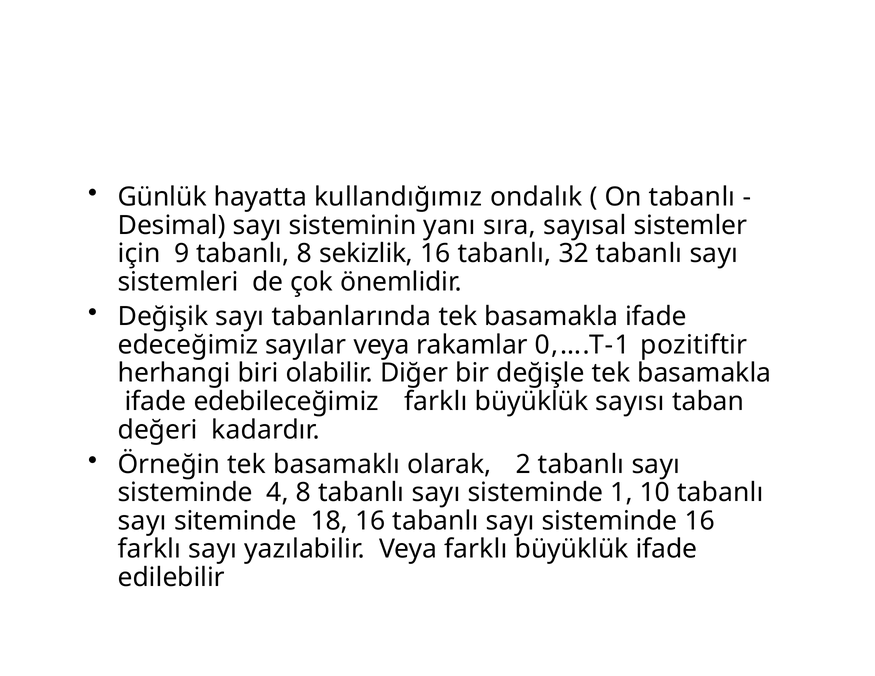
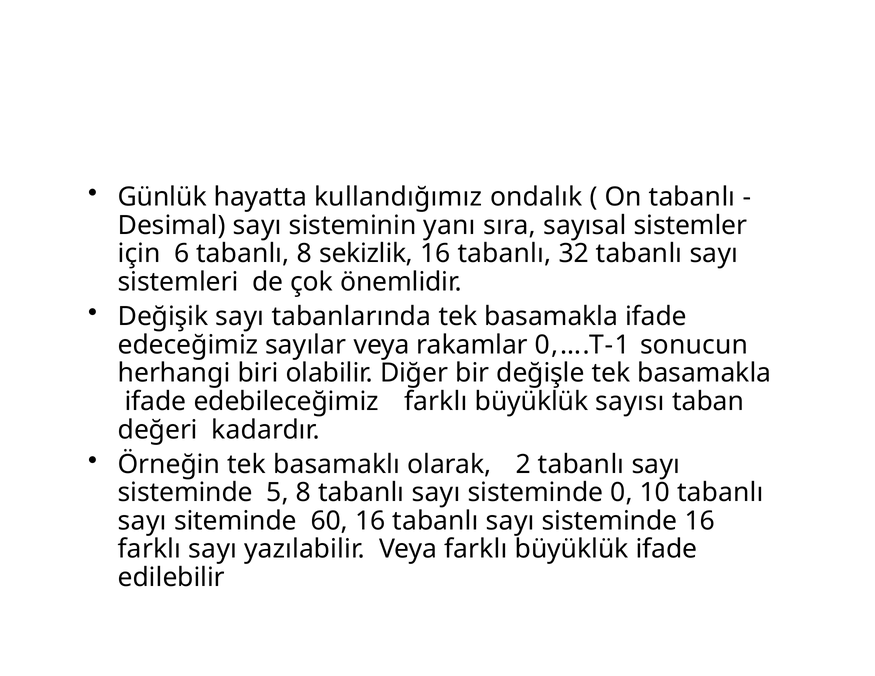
9: 9 -> 6
pozitiftir: pozitiftir -> sonucun
4: 4 -> 5
1: 1 -> 0
18: 18 -> 60
